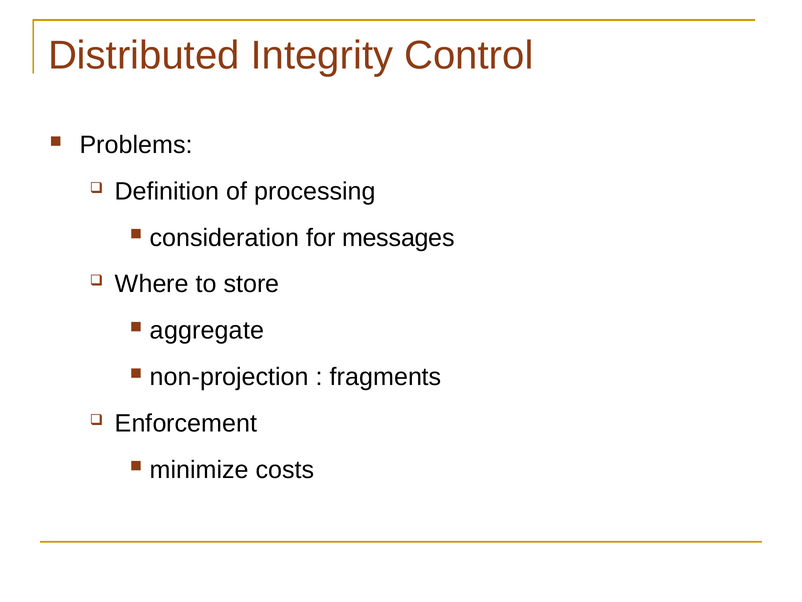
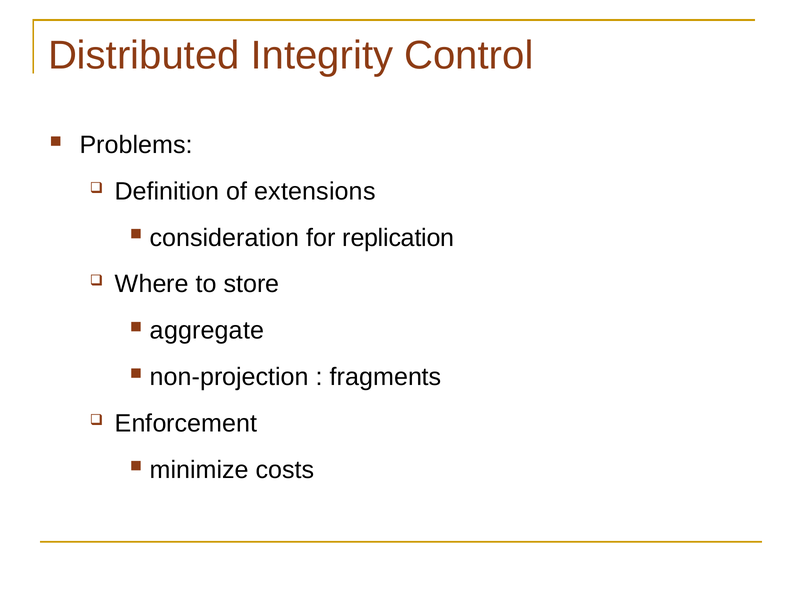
processing: processing -> extensions
messages: messages -> replication
